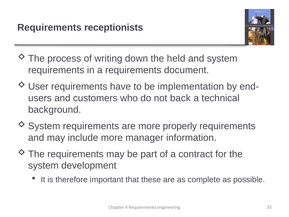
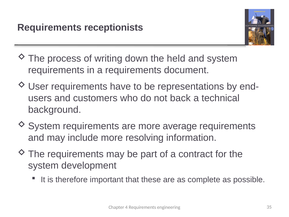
implementation: implementation -> representations
properly: properly -> average
manager: manager -> resolving
